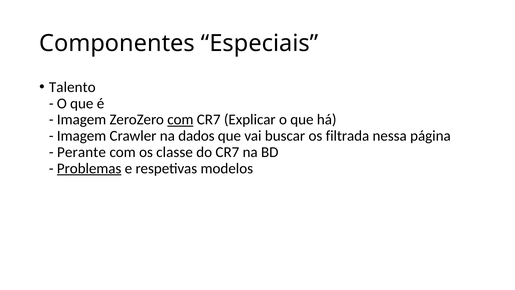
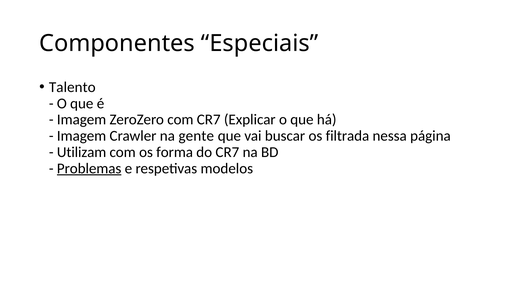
com at (180, 120) underline: present -> none
dados: dados -> gente
Perante: Perante -> Utilizam
classe: classe -> forma
